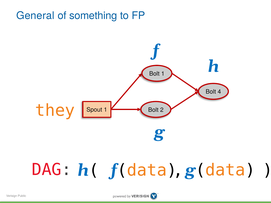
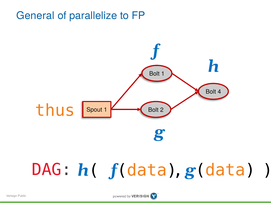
something: something -> parallelize
they: they -> thus
